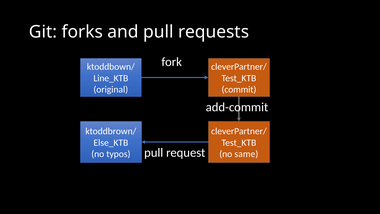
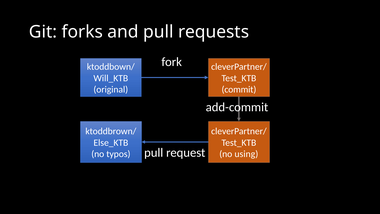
Line_KTB: Line_KTB -> Will_KTB
same: same -> using
